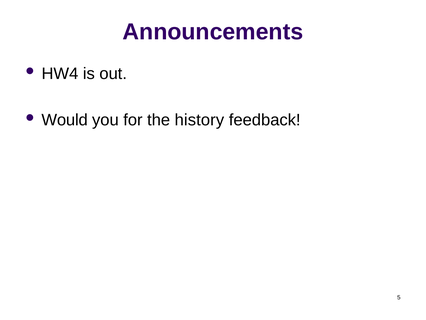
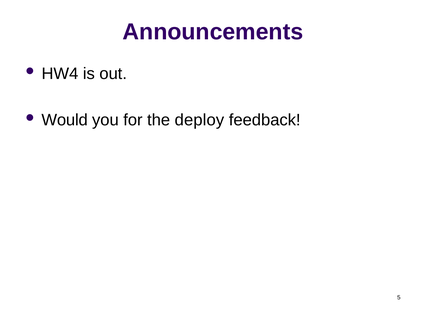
history: history -> deploy
